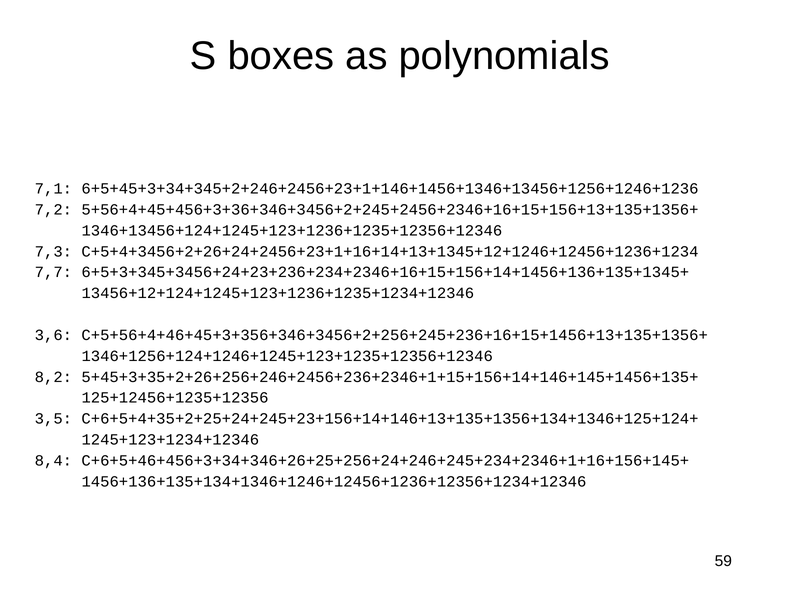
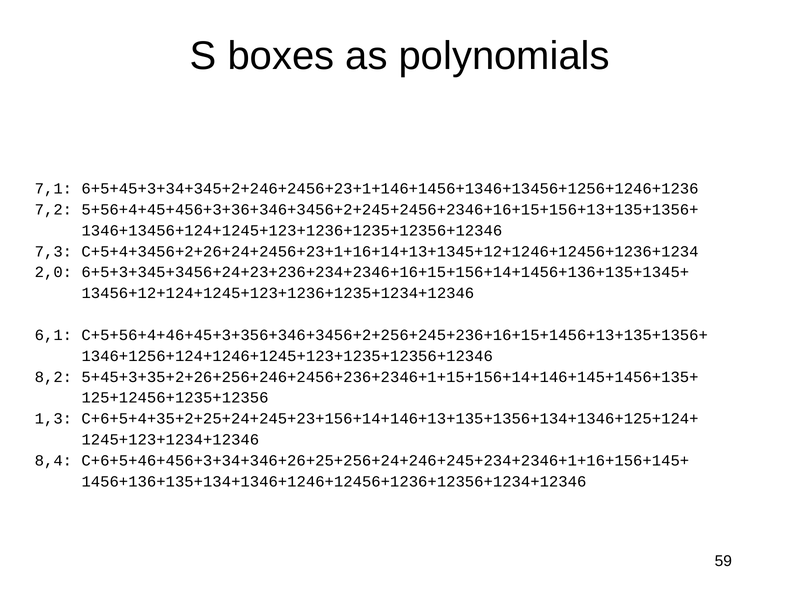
7,7: 7,7 -> 2,0
3,6: 3,6 -> 6,1
3,5: 3,5 -> 1,3
